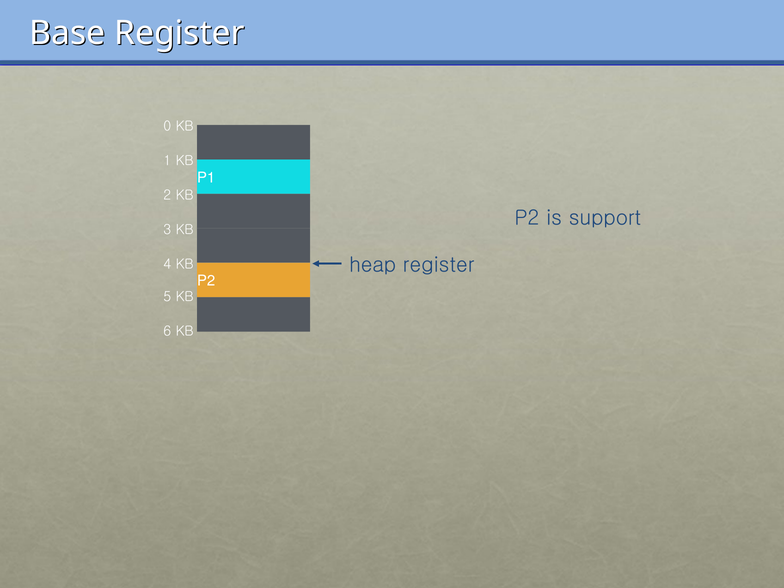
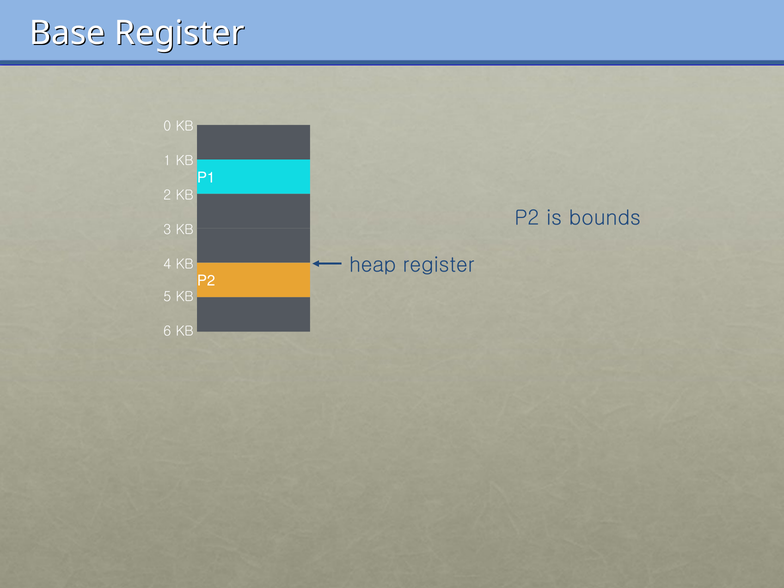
support: support -> bounds
